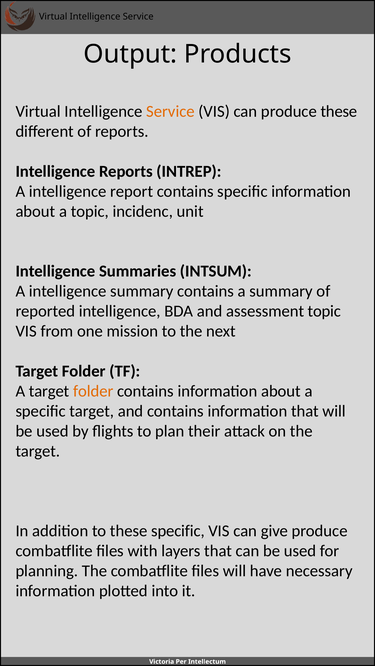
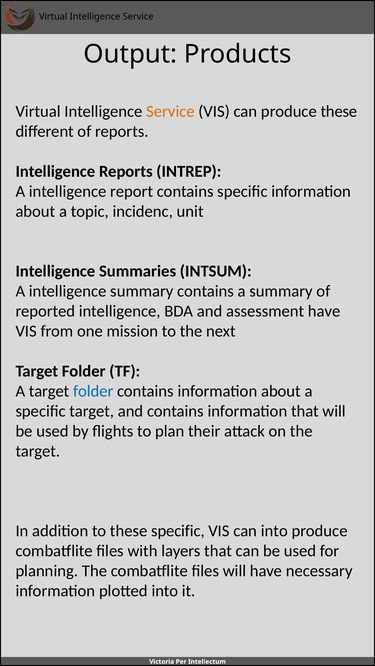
assessment topic: topic -> have
folder at (93, 391) colour: orange -> blue
can give: give -> into
